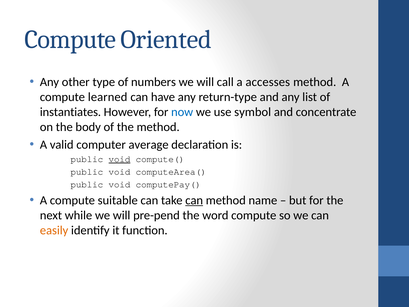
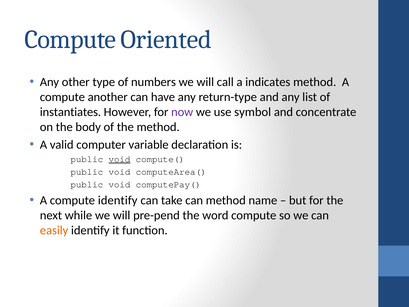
accesses: accesses -> indicates
learned: learned -> another
now colour: blue -> purple
average: average -> variable
compute suitable: suitable -> identify
can at (194, 200) underline: present -> none
